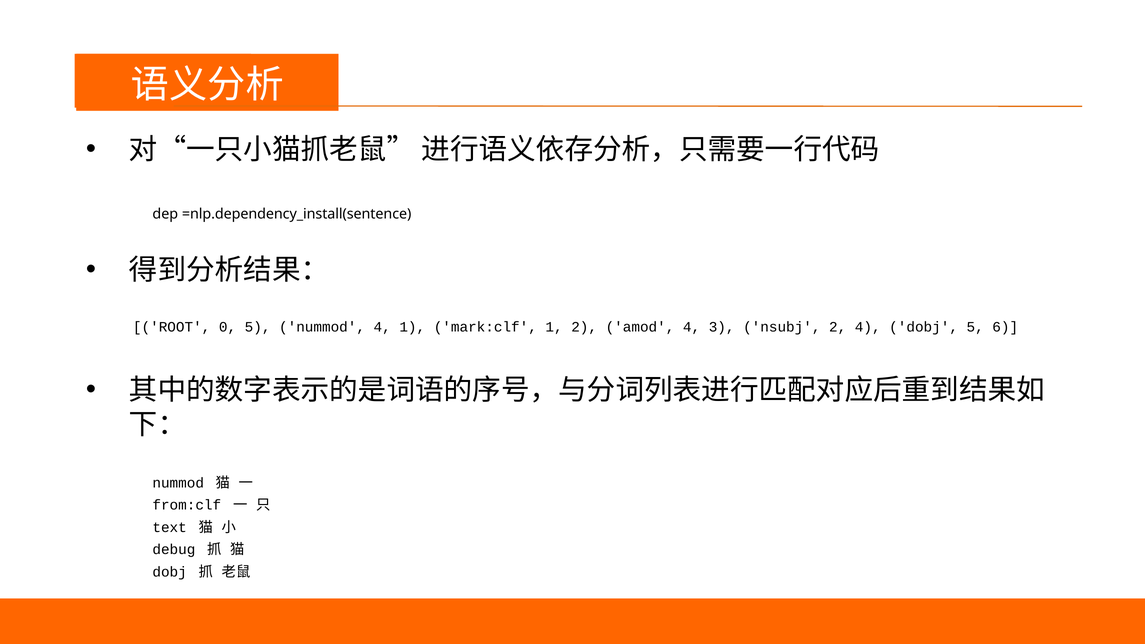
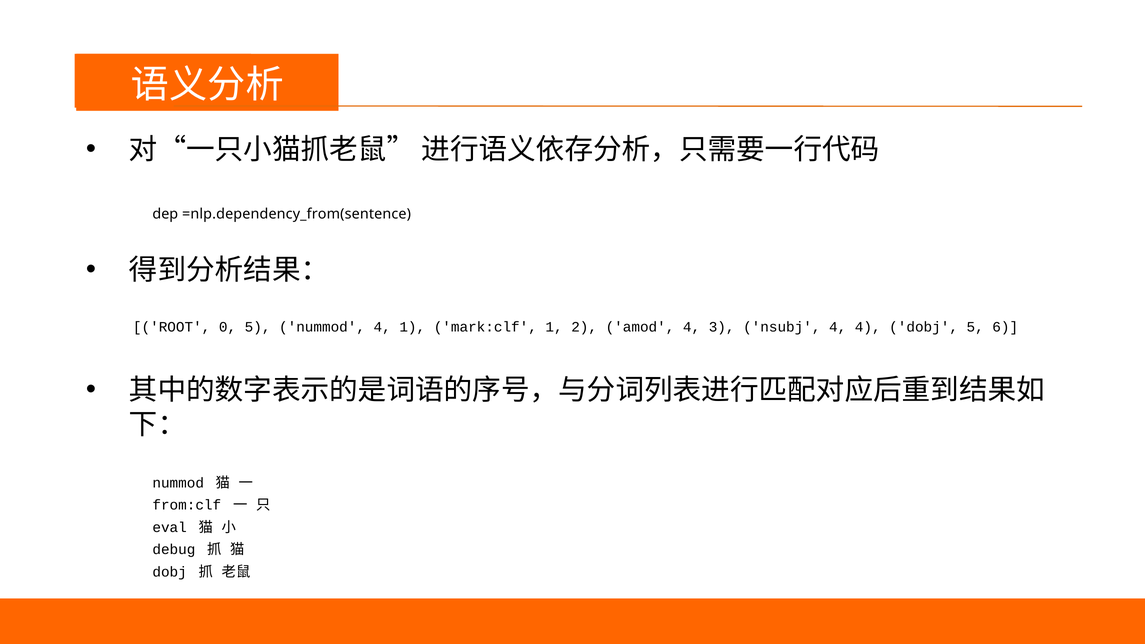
=nlp.dependency_install(sentence: =nlp.dependency_install(sentence -> =nlp.dependency_from(sentence
nsubj 2: 2 -> 4
text: text -> eval
